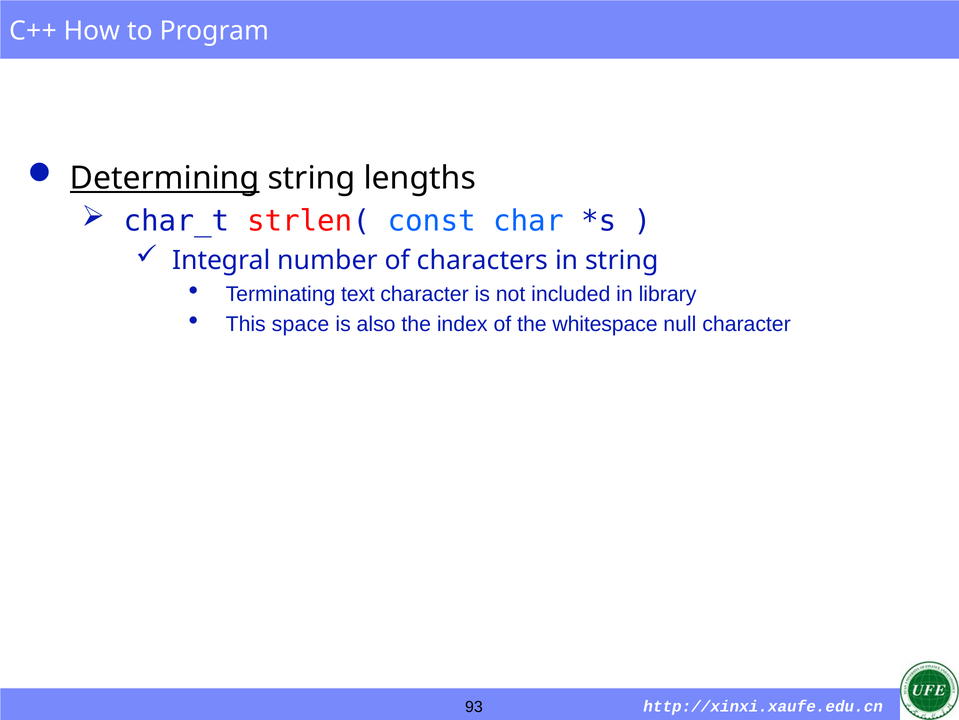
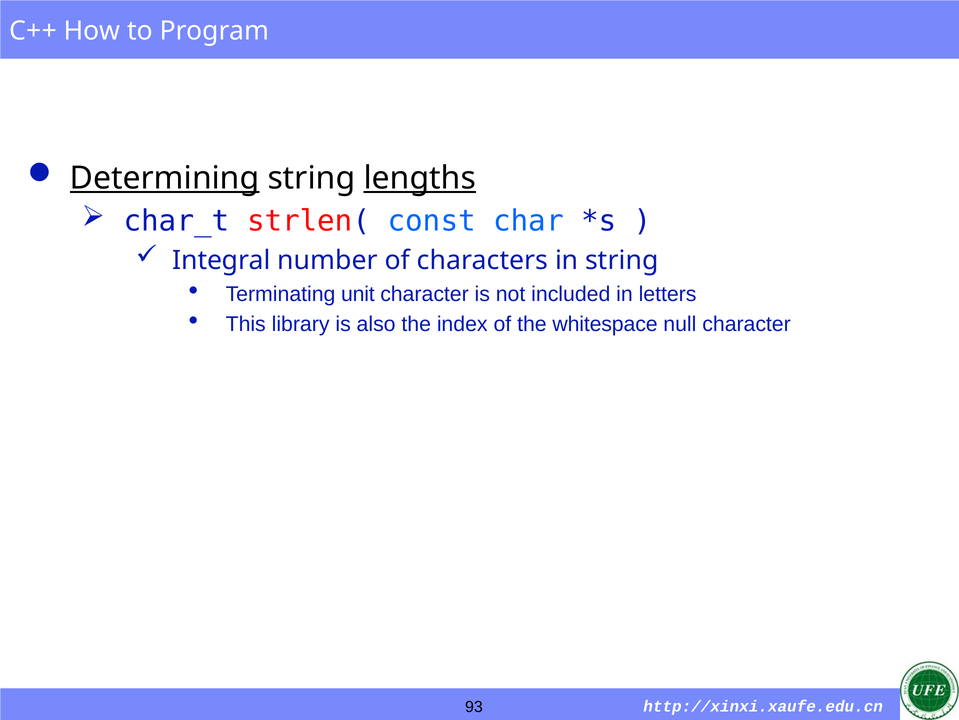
lengths underline: none -> present
text: text -> unit
library: library -> letters
space: space -> library
